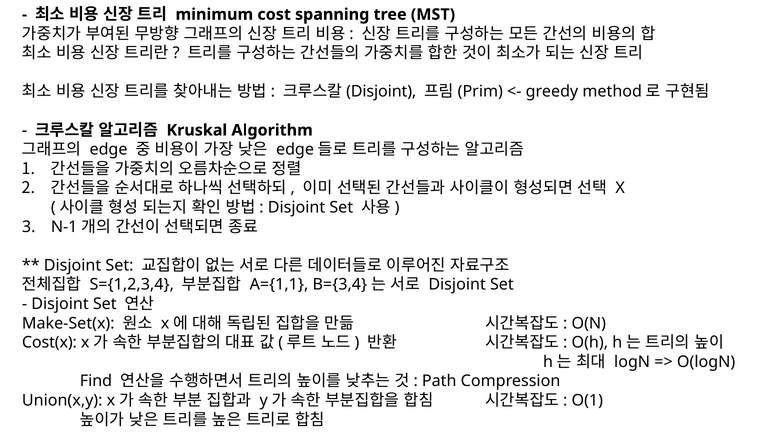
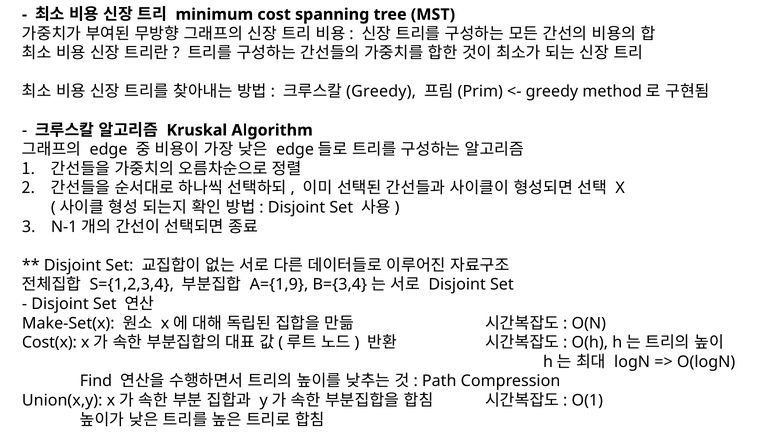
Disjoint at (381, 92): Disjoint -> Greedy
A={1,1: A={1,1 -> A={1,9
